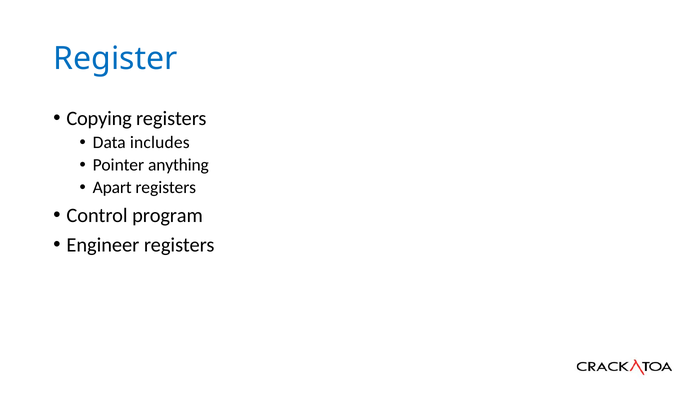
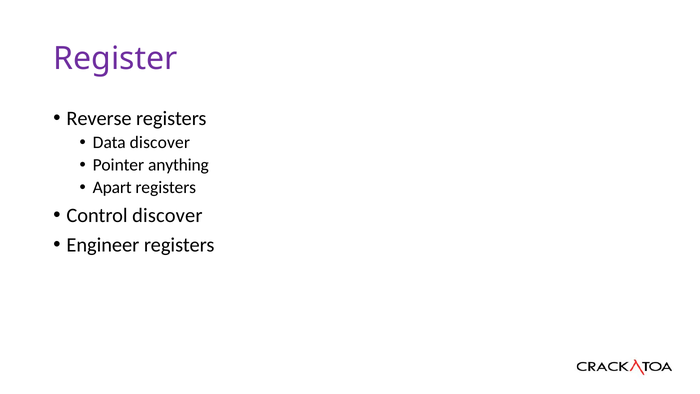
Register colour: blue -> purple
Copying: Copying -> Reverse
Data includes: includes -> discover
Control program: program -> discover
